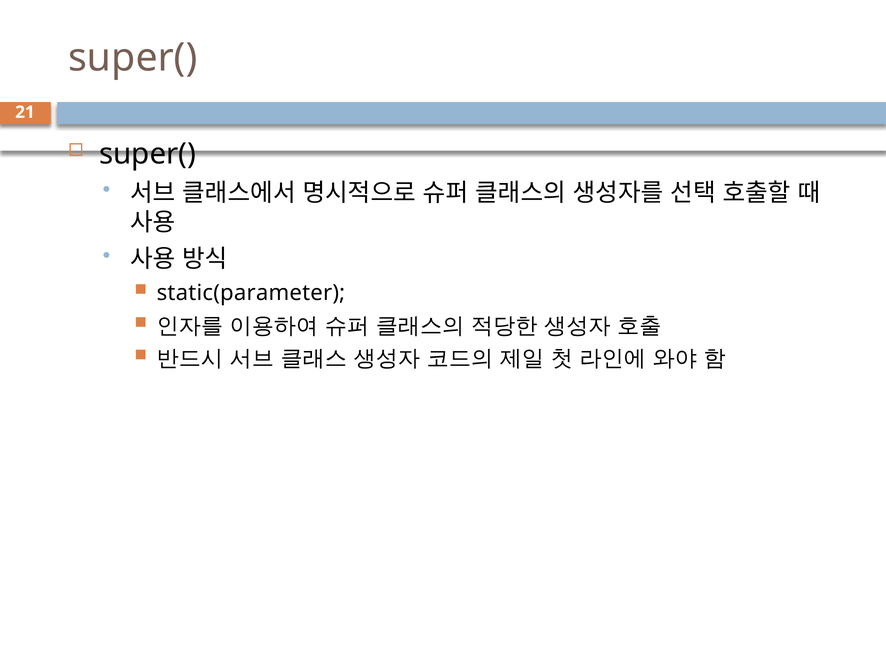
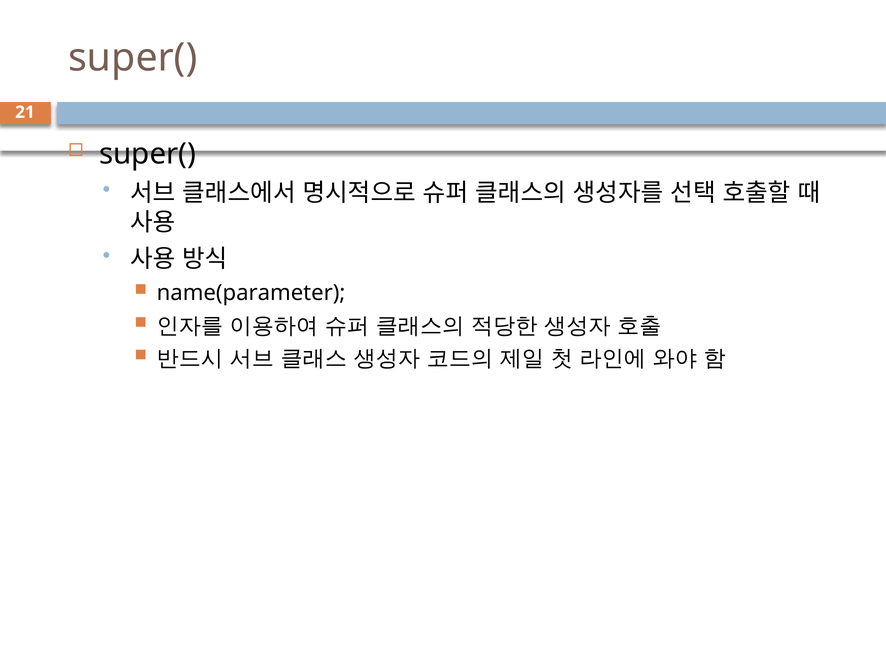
static(parameter: static(parameter -> name(parameter
